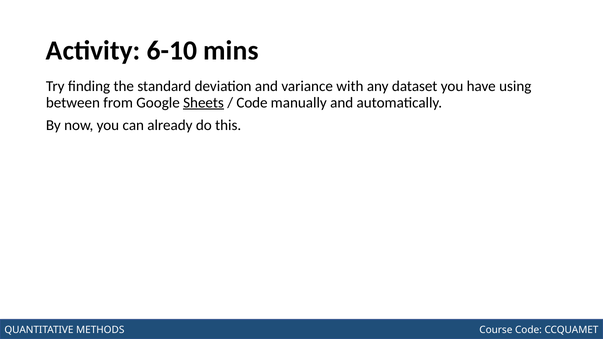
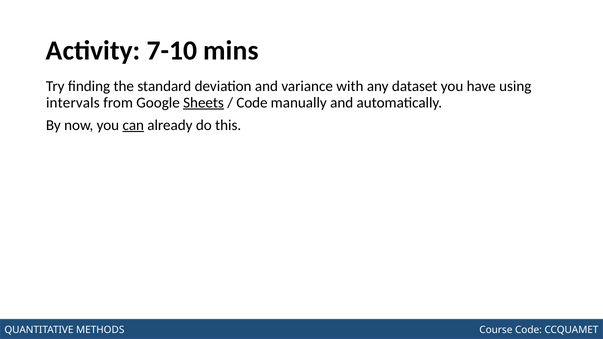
6-10: 6-10 -> 7-10
between: between -> intervals
can underline: none -> present
